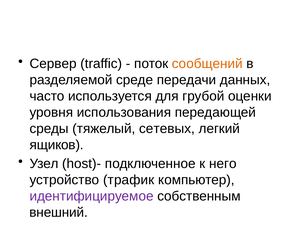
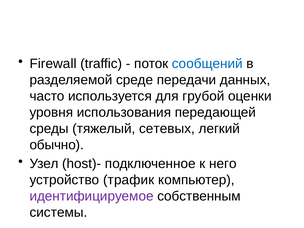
Сервер: Сервер -> Firewall
сообщений colour: orange -> blue
ящиков: ящиков -> обычно
внешний: внешний -> системы
